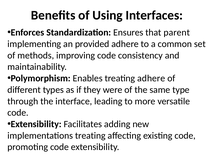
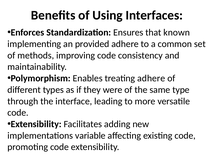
parent: parent -> known
implementations treating: treating -> variable
